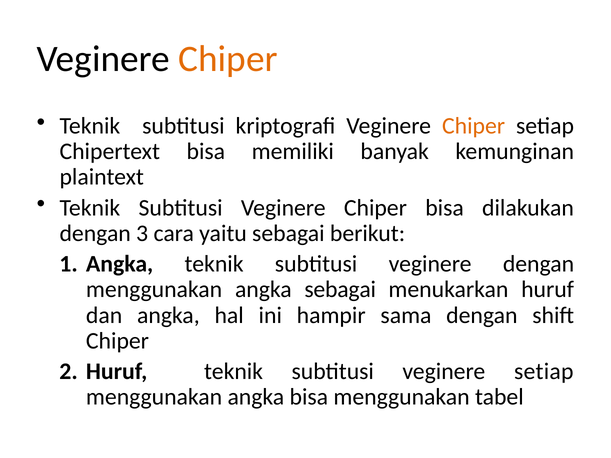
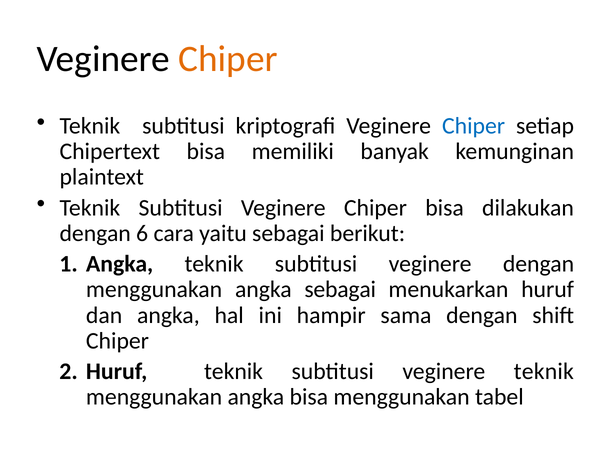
Chiper at (474, 126) colour: orange -> blue
3: 3 -> 6
veginere setiap: setiap -> teknik
